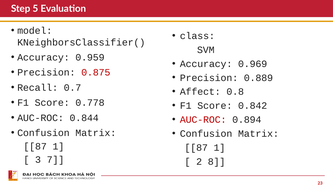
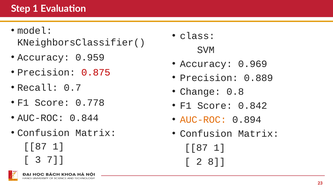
Step 5: 5 -> 1
Affect: Affect -> Change
AUC-ROC at (203, 120) colour: red -> orange
